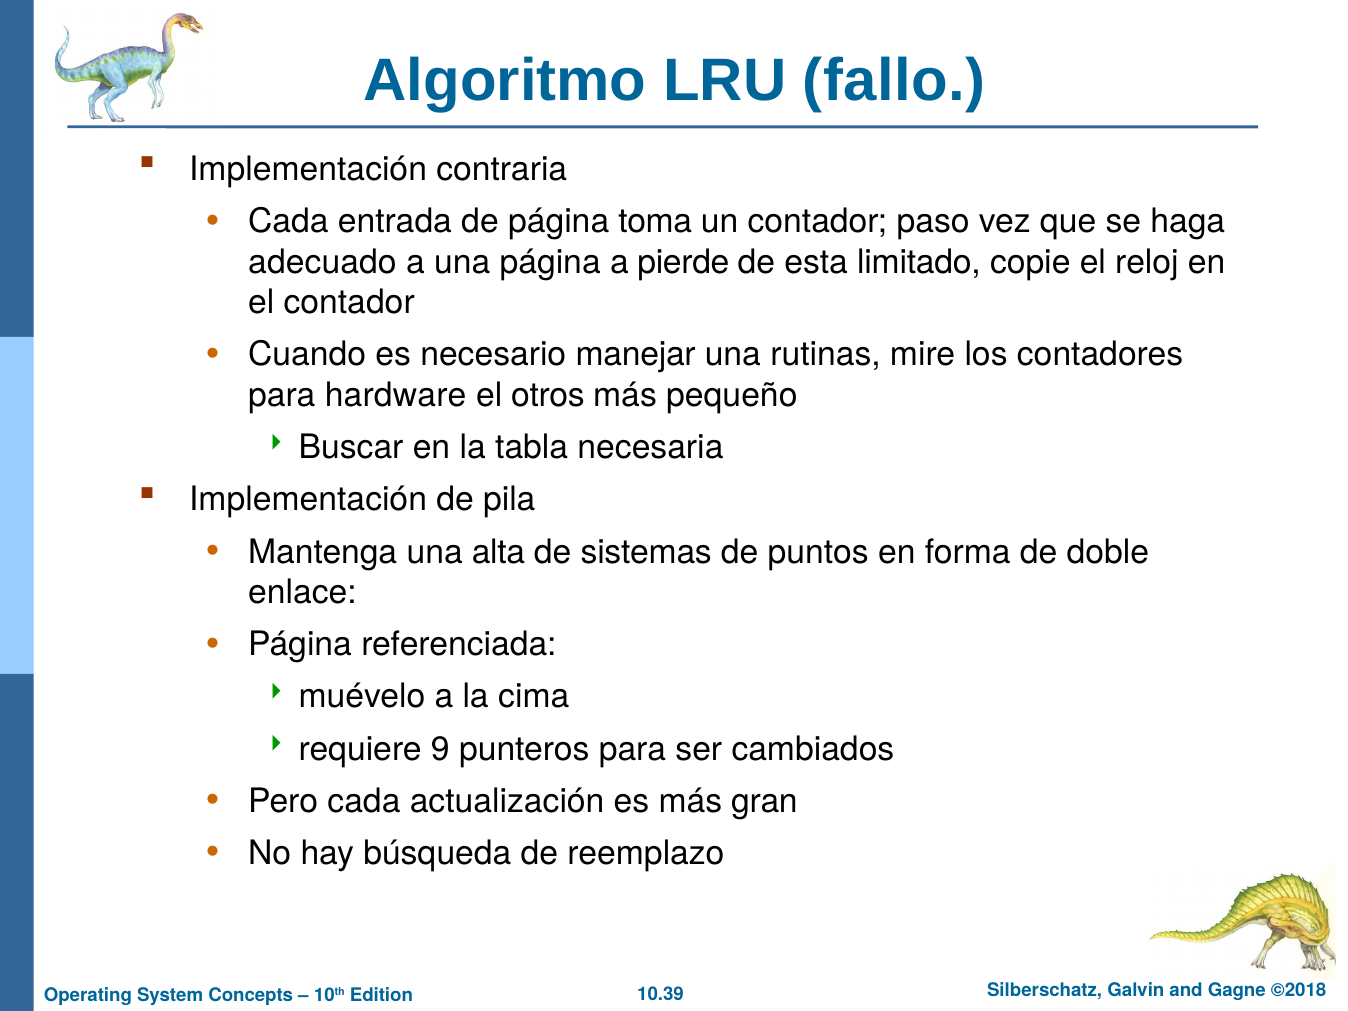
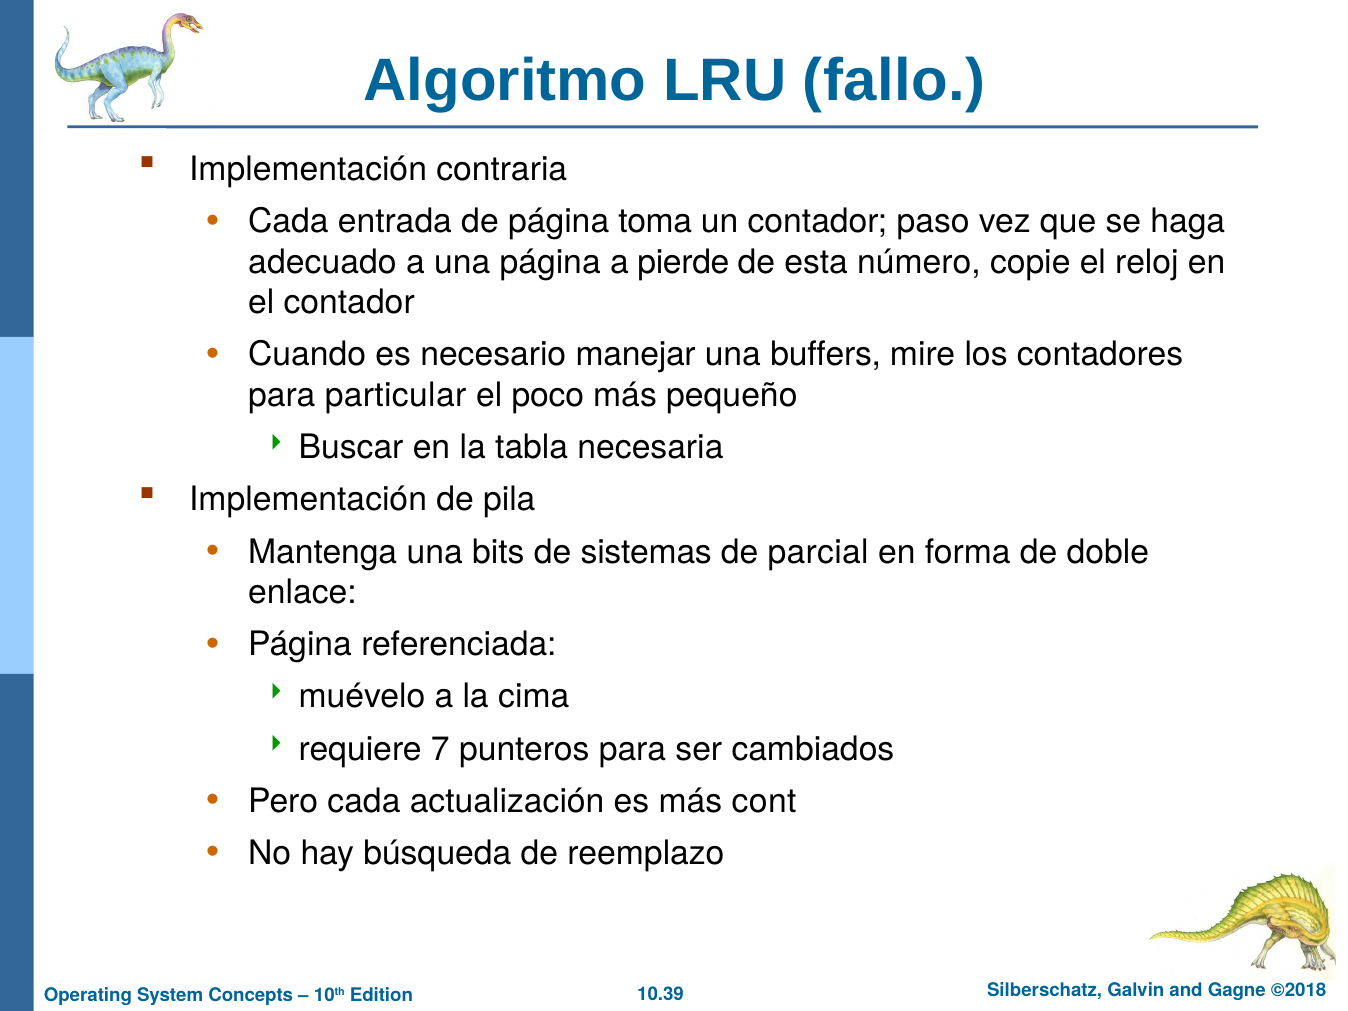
limitado: limitado -> número
rutinas: rutinas -> buffers
hardware: hardware -> particular
otros: otros -> poco
alta: alta -> bits
puntos: puntos -> parcial
9: 9 -> 7
gran: gran -> cont
